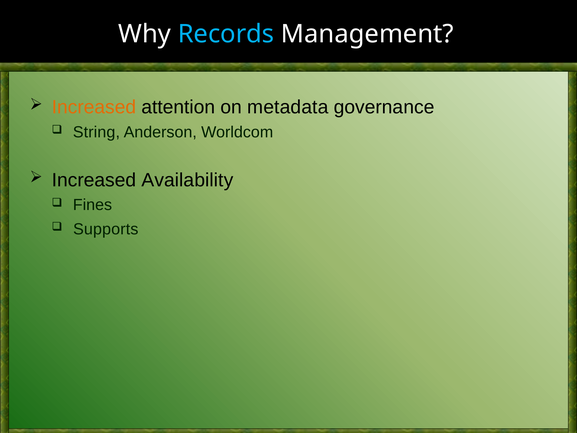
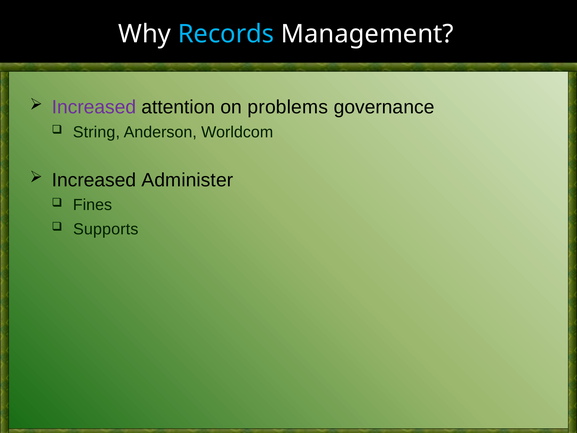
Increased at (94, 107) colour: orange -> purple
metadata: metadata -> problems
Availability: Availability -> Administer
